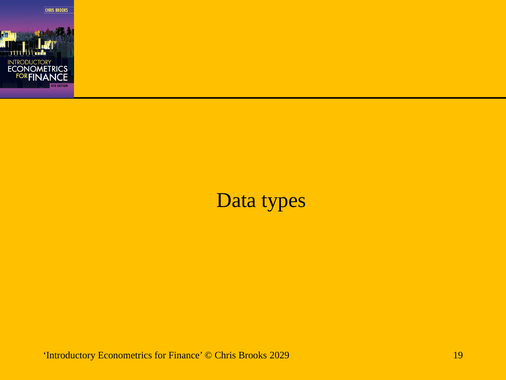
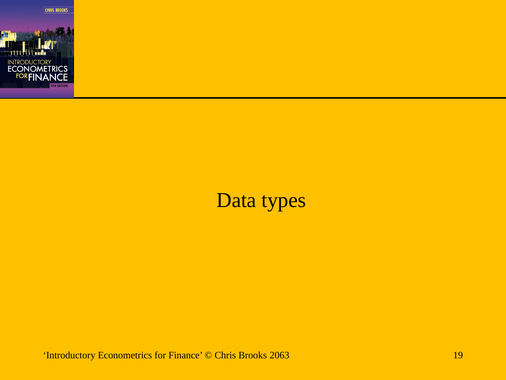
2029: 2029 -> 2063
